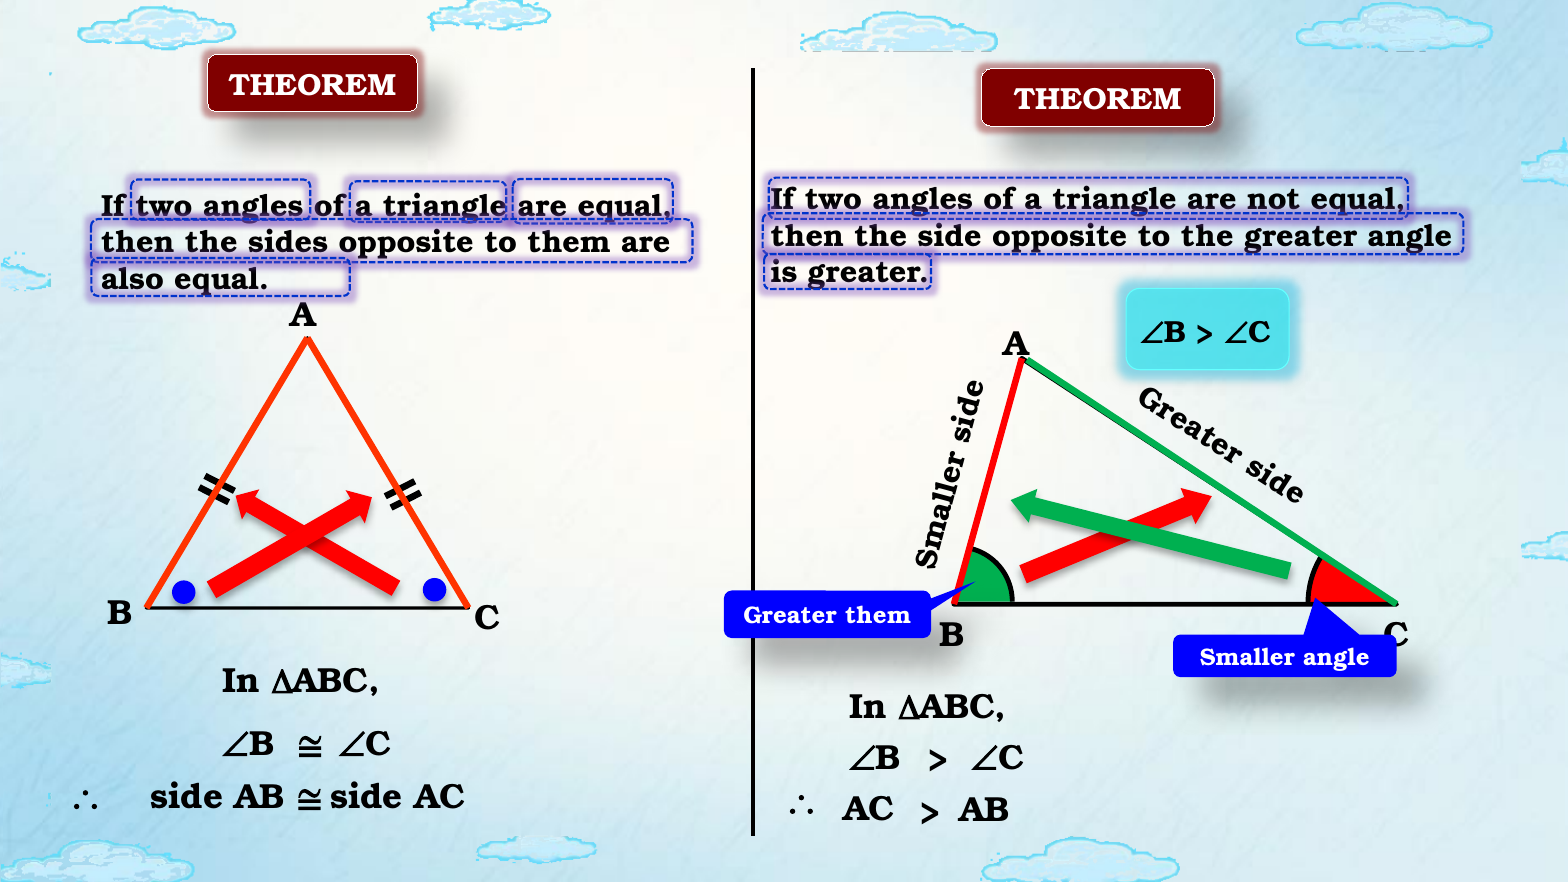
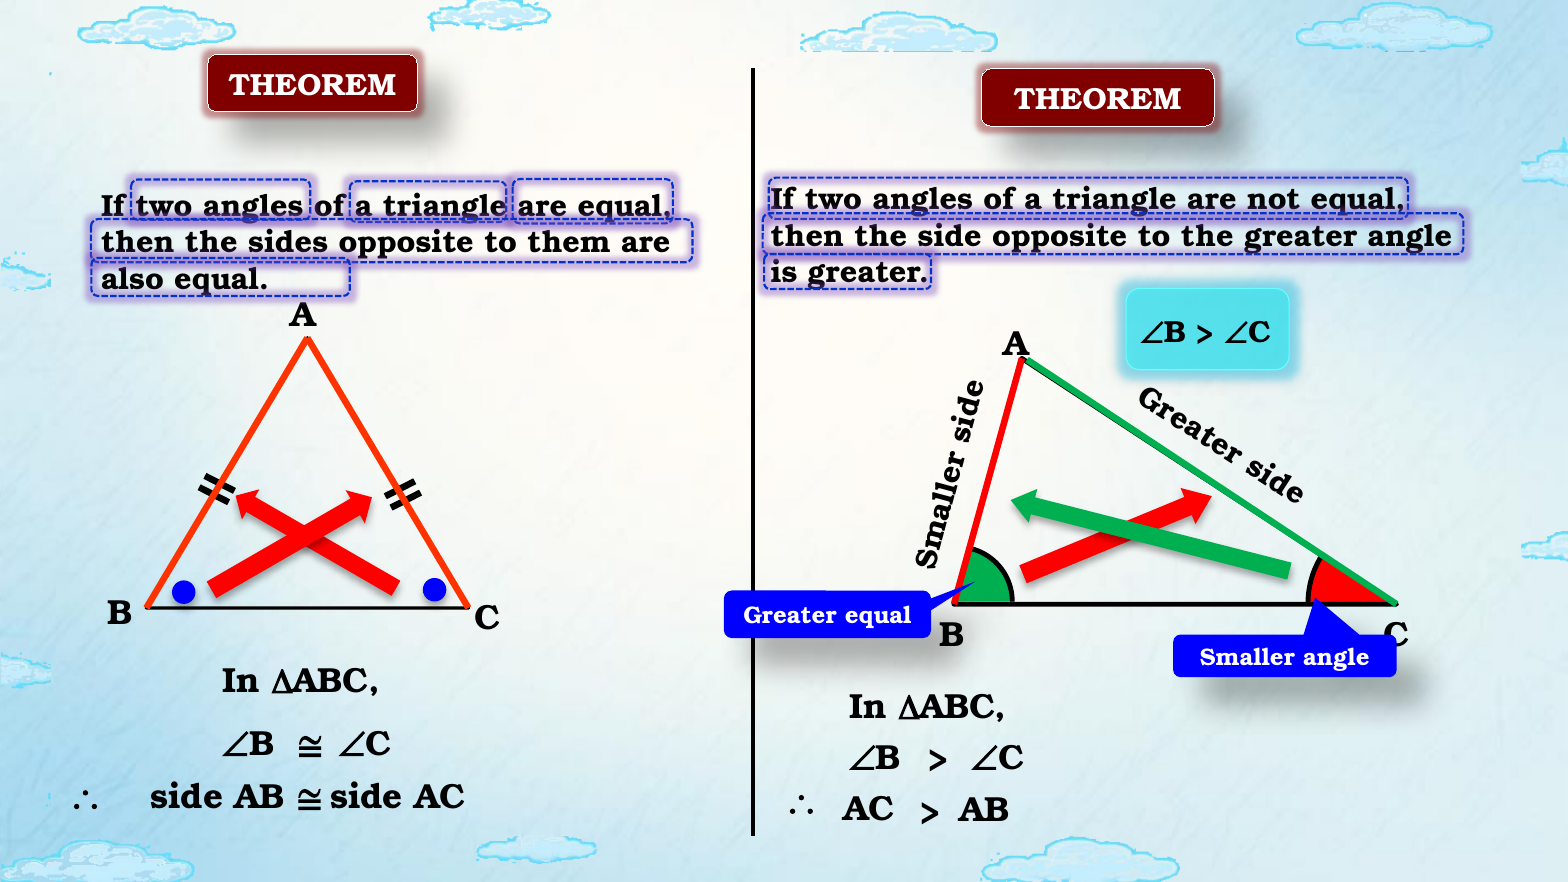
Greater them: them -> equal
